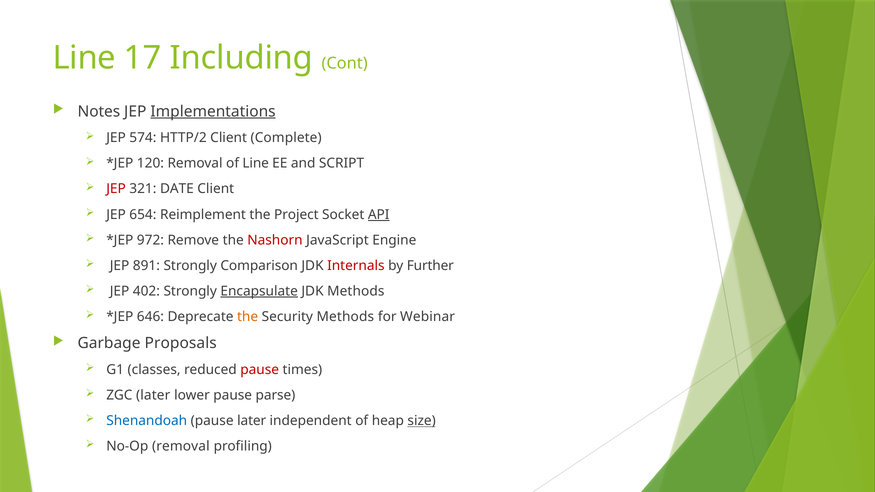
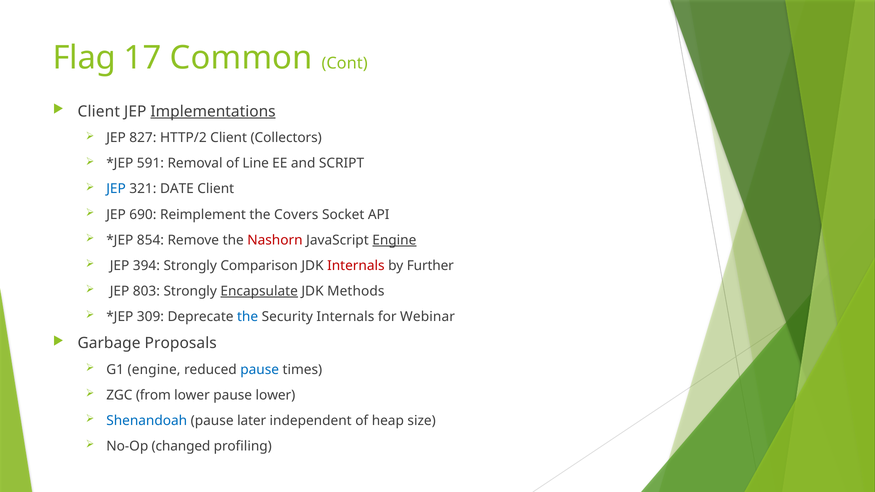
Line at (84, 58): Line -> Flag
Including: Including -> Common
Notes at (99, 112): Notes -> Client
574: 574 -> 827
Complete: Complete -> Collectors
120: 120 -> 591
JEP at (116, 189) colour: red -> blue
654: 654 -> 690
Project: Project -> Covers
API underline: present -> none
972: 972 -> 854
Engine at (394, 240) underline: none -> present
891: 891 -> 394
402: 402 -> 803
646: 646 -> 309
the at (248, 317) colour: orange -> blue
Security Methods: Methods -> Internals
G1 classes: classes -> engine
pause at (260, 370) colour: red -> blue
ZGC later: later -> from
pause parse: parse -> lower
size underline: present -> none
No-Op removal: removal -> changed
